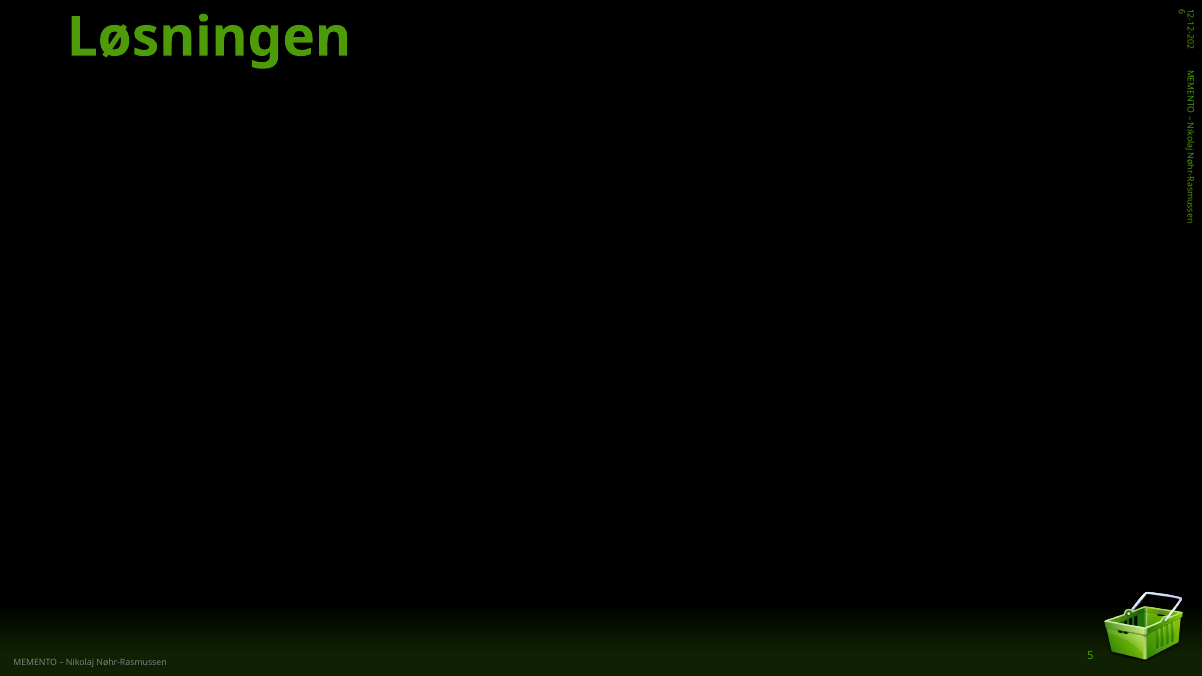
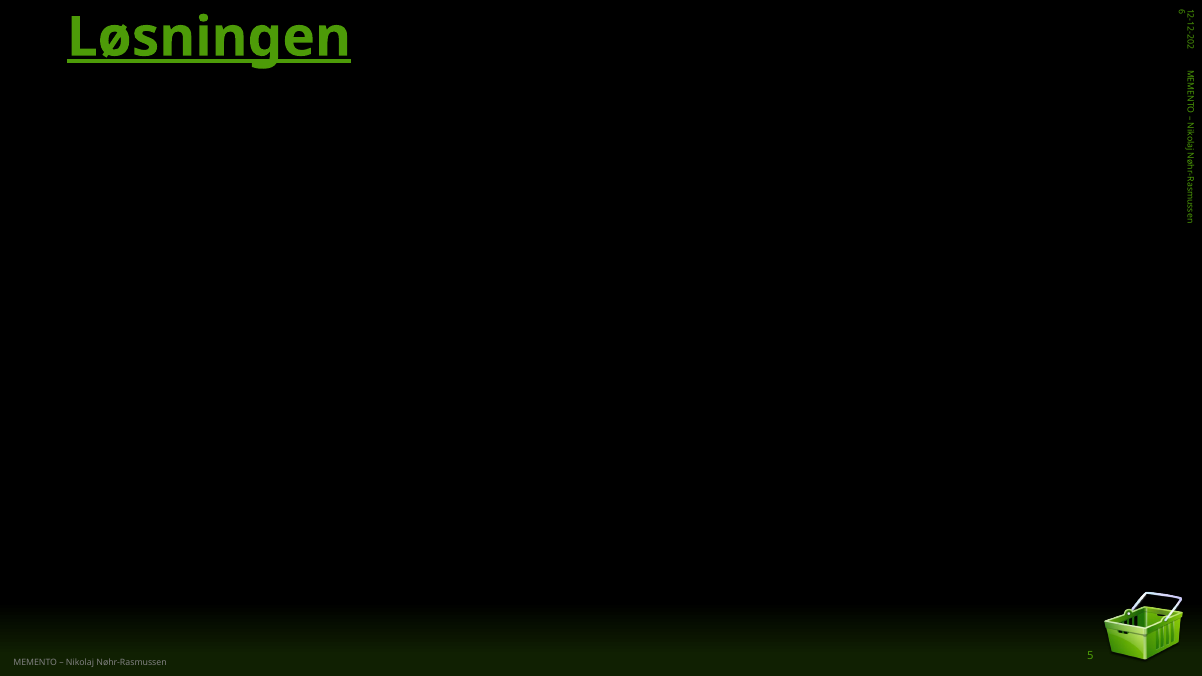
Løsningen underline: none -> present
